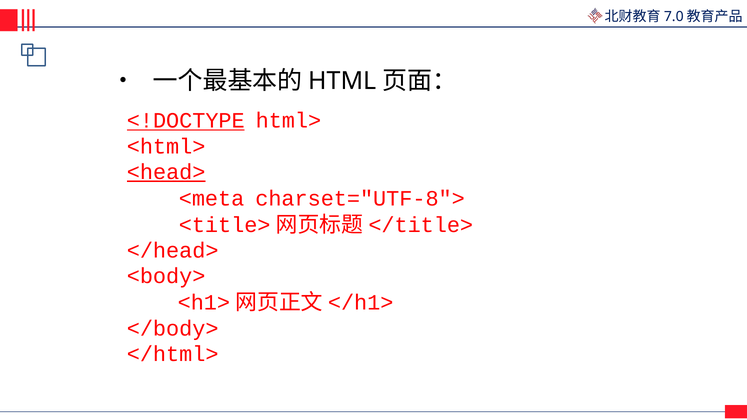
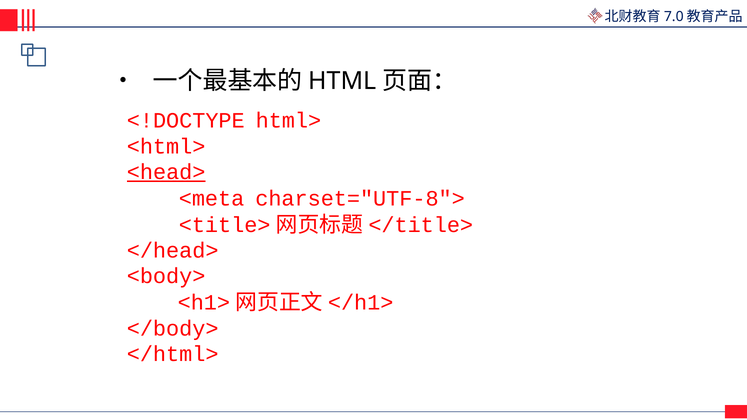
<!DOCTYPE underline: present -> none
